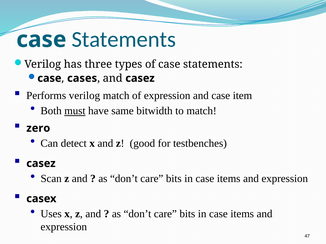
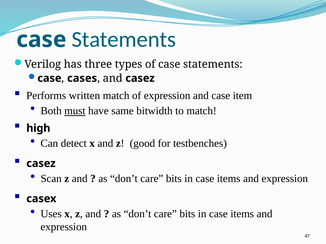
Performs verilog: verilog -> written
zero: zero -> high
